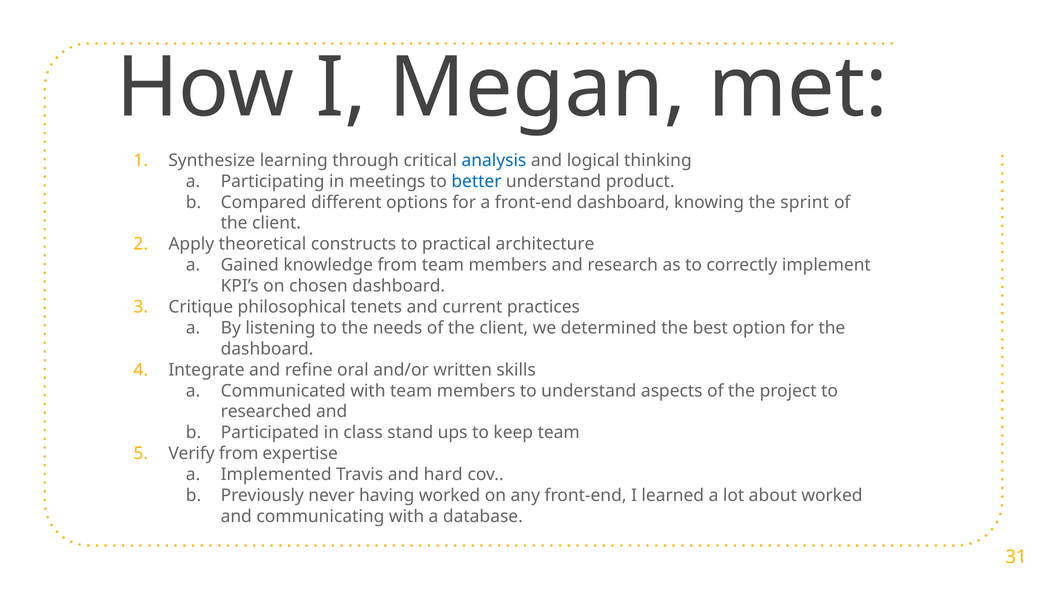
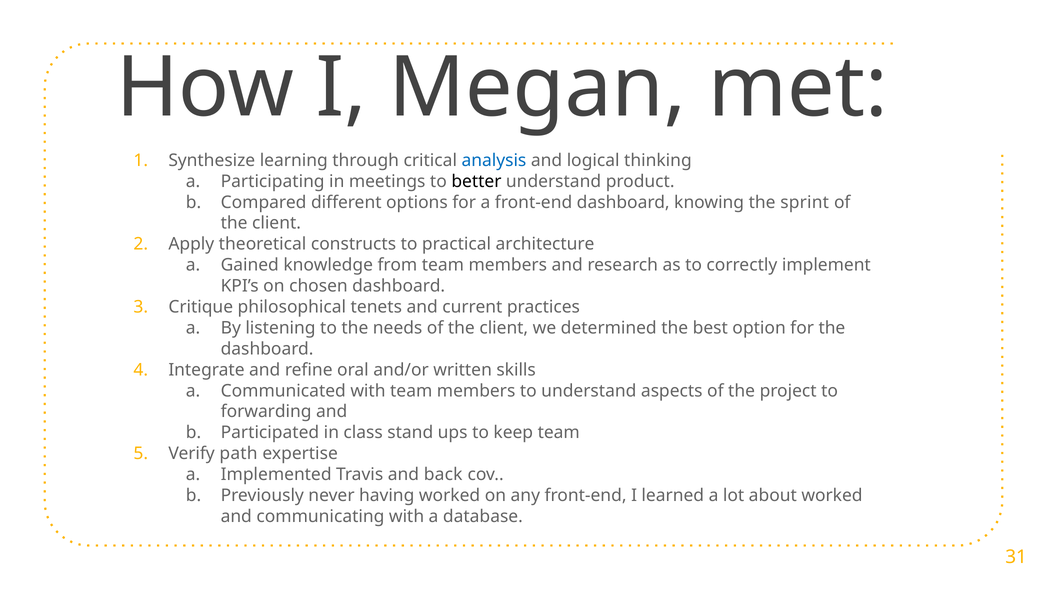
better colour: blue -> black
researched: researched -> forwarding
Verify from: from -> path
hard: hard -> back
